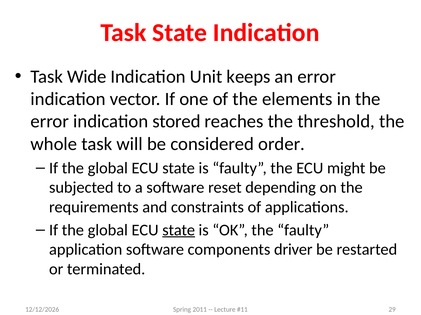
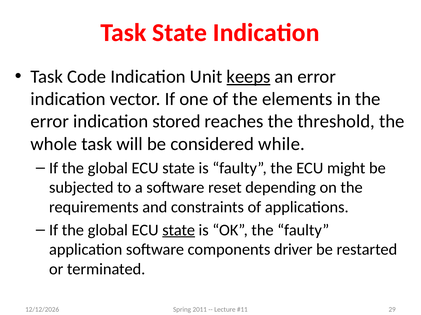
Wide: Wide -> Code
keeps underline: none -> present
order: order -> while
